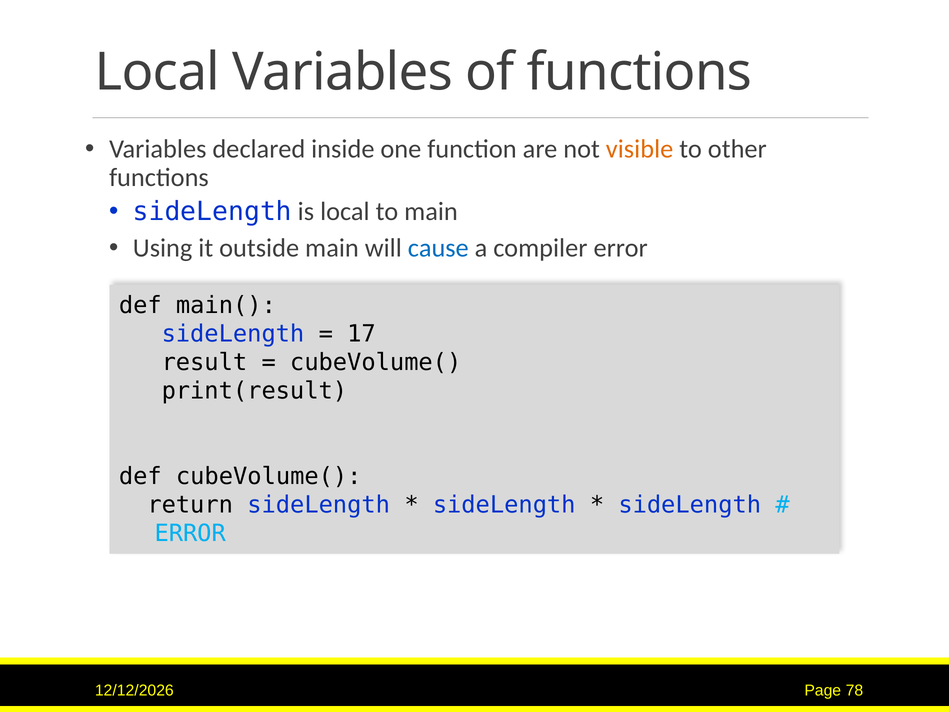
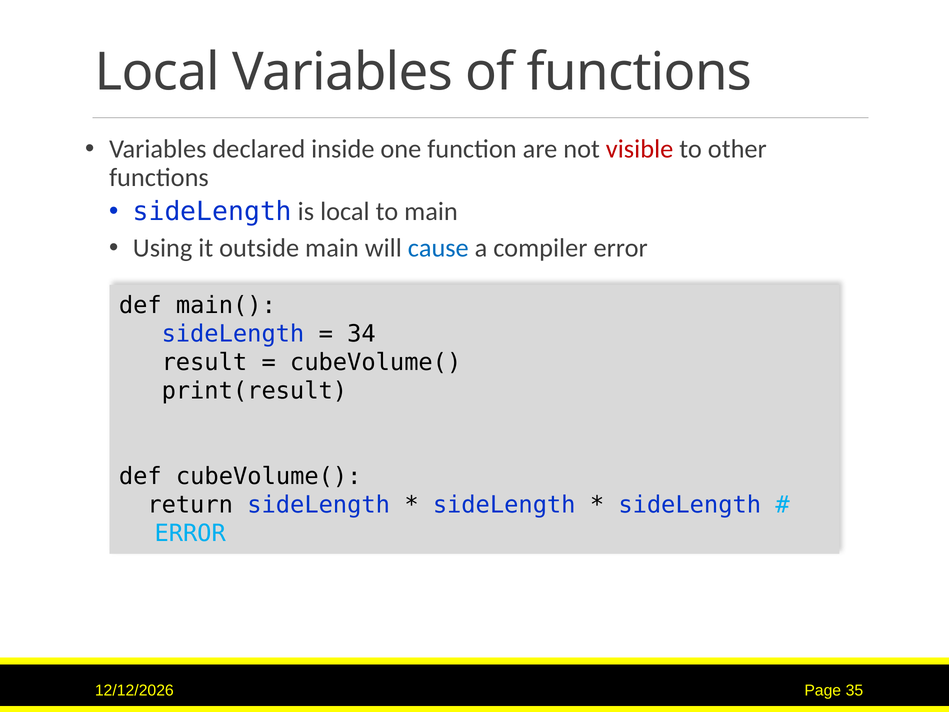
visible colour: orange -> red
17: 17 -> 34
78: 78 -> 35
